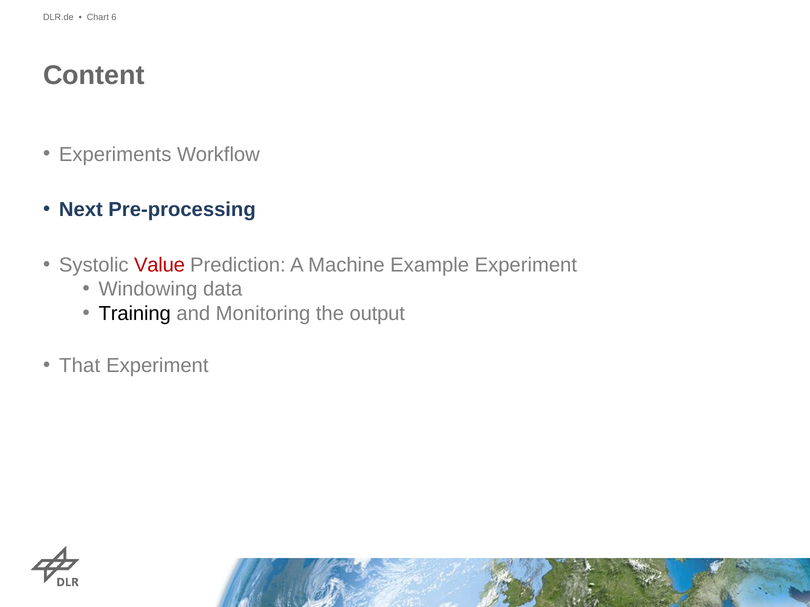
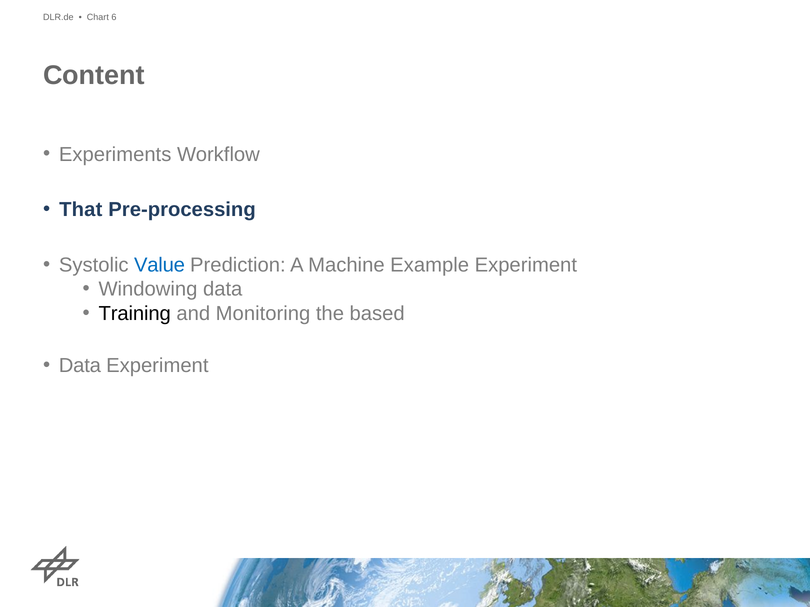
Next: Next -> That
Value colour: red -> blue
output: output -> based
That at (80, 366): That -> Data
